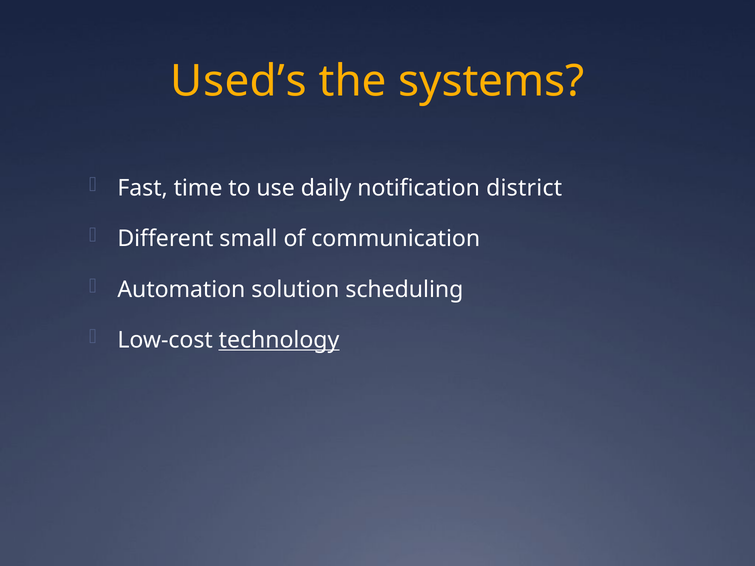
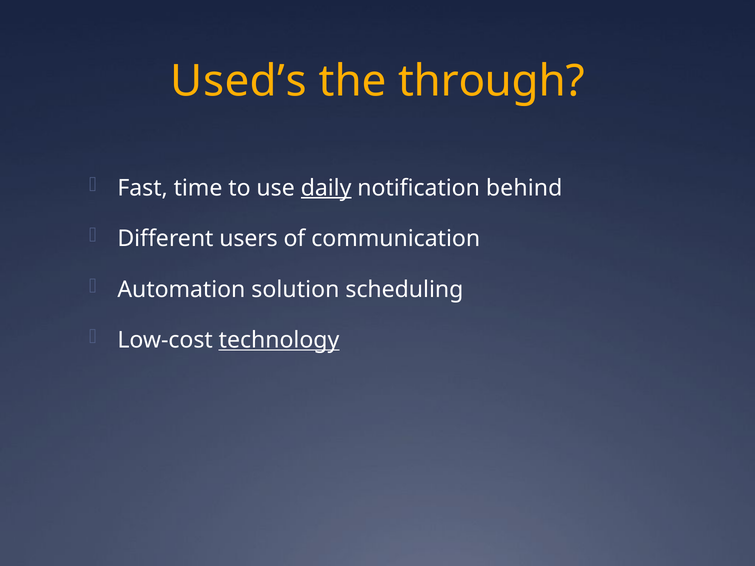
systems: systems -> through
daily underline: none -> present
district: district -> behind
small: small -> users
